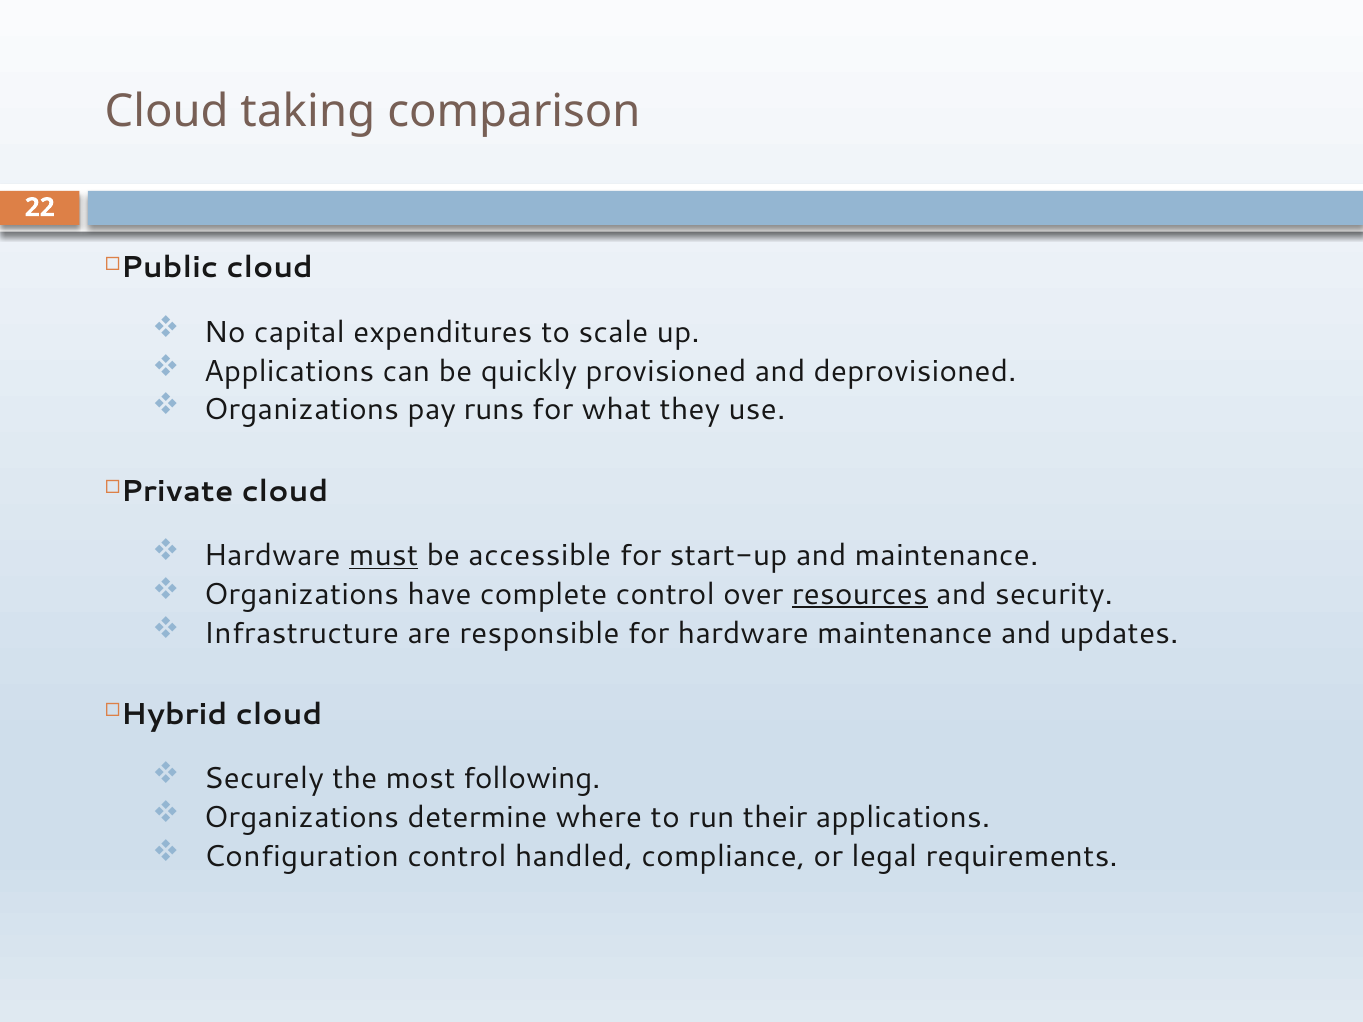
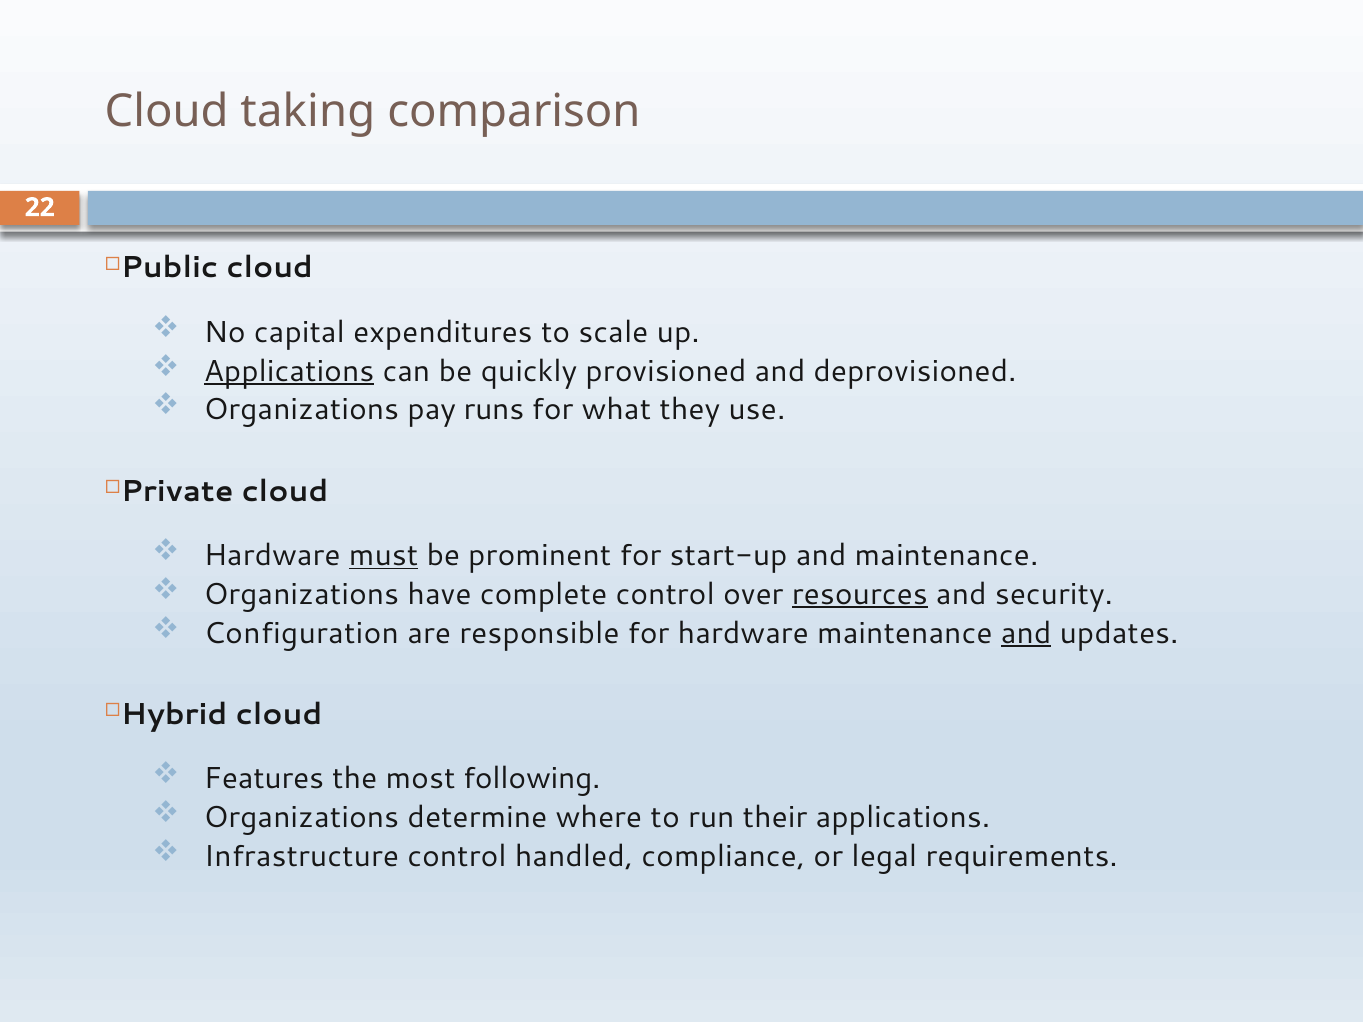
Applications at (289, 371) underline: none -> present
accessible: accessible -> prominent
Infrastructure: Infrastructure -> Configuration
and at (1026, 633) underline: none -> present
Securely: Securely -> Features
Configuration: Configuration -> Infrastructure
